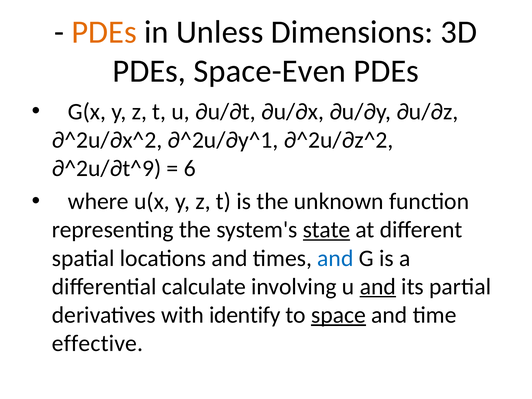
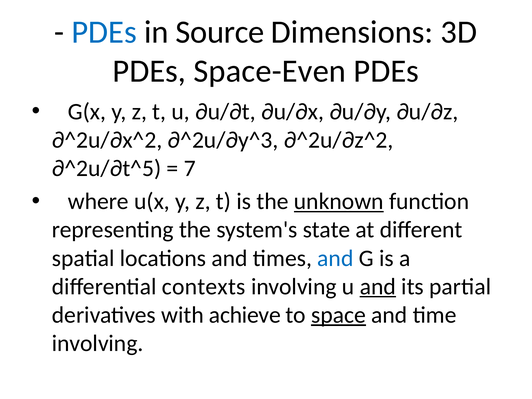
PDEs at (104, 32) colour: orange -> blue
Unless: Unless -> Source
∂^2u/∂y^1: ∂^2u/∂y^1 -> ∂^2u/∂y^3
∂^2u/∂t^9: ∂^2u/∂t^9 -> ∂^2u/∂t^5
6: 6 -> 7
unknown underline: none -> present
state underline: present -> none
calculate: calculate -> contexts
identify: identify -> achieve
effective at (98, 343): effective -> involving
